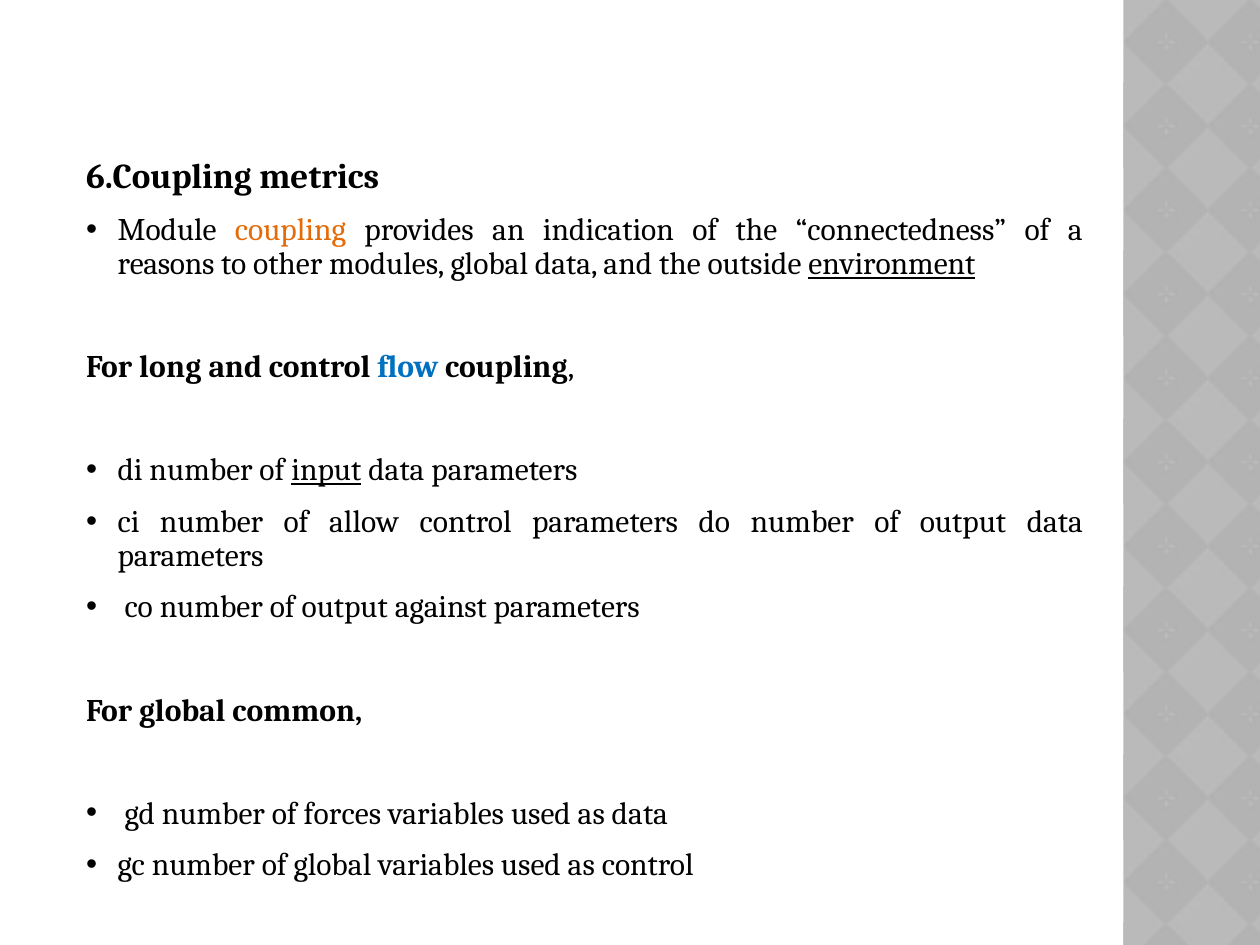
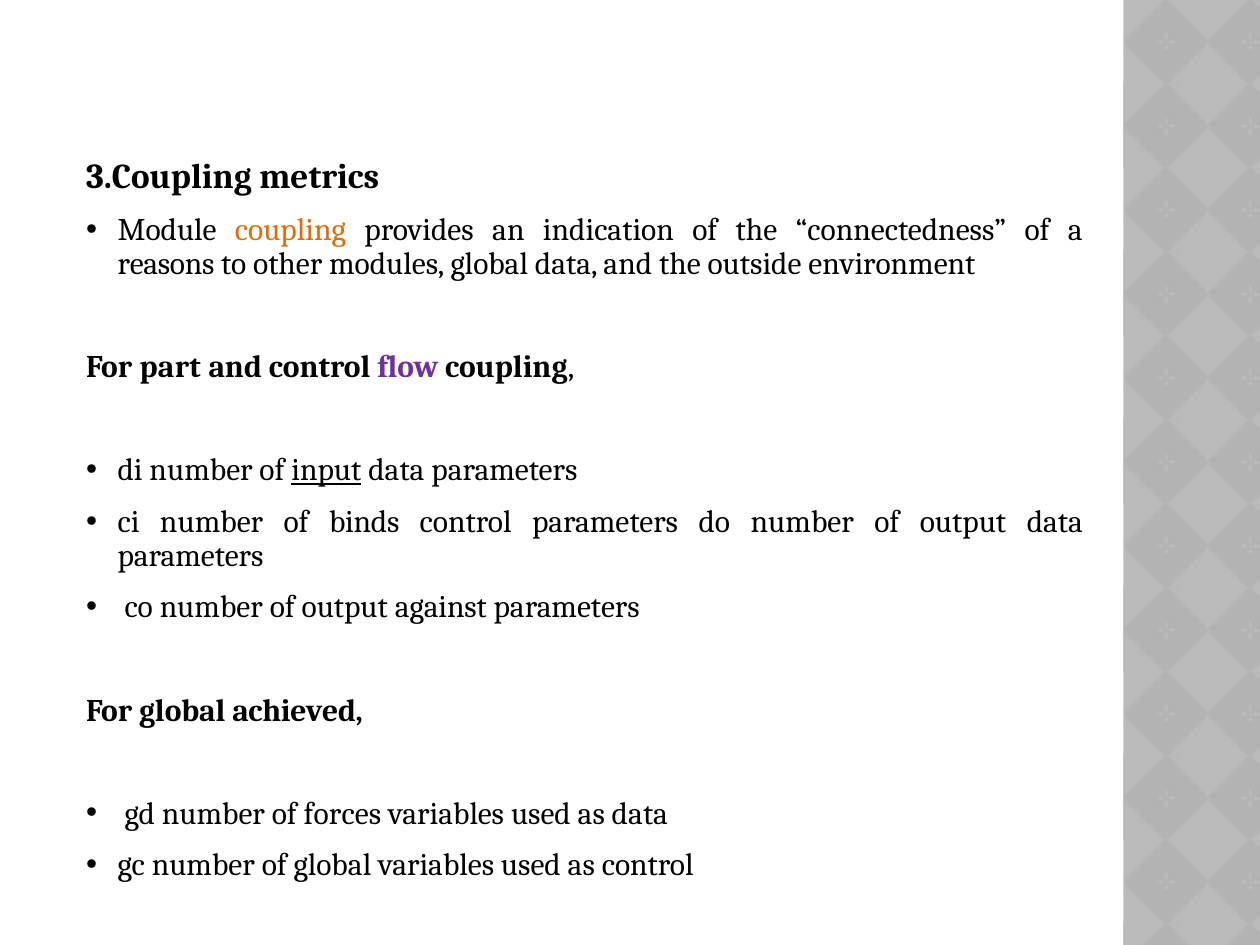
6.Coupling: 6.Coupling -> 3.Coupling
environment underline: present -> none
long: long -> part
flow colour: blue -> purple
allow: allow -> binds
common: common -> achieved
